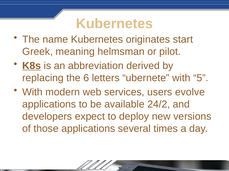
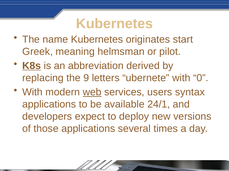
6: 6 -> 9
5: 5 -> 0
web underline: none -> present
evolve: evolve -> syntax
24/2: 24/2 -> 24/1
